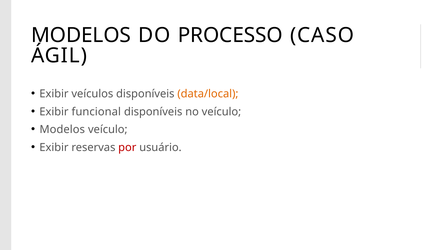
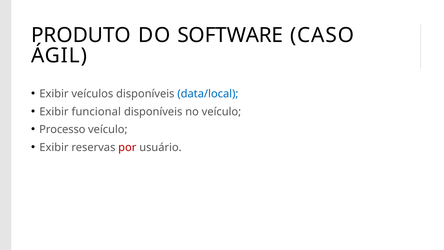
MODELOS at (81, 35): MODELOS -> PRODUTO
PROCESSO: PROCESSO -> SOFTWARE
data/local colour: orange -> blue
Modelos at (62, 129): Modelos -> Processo
